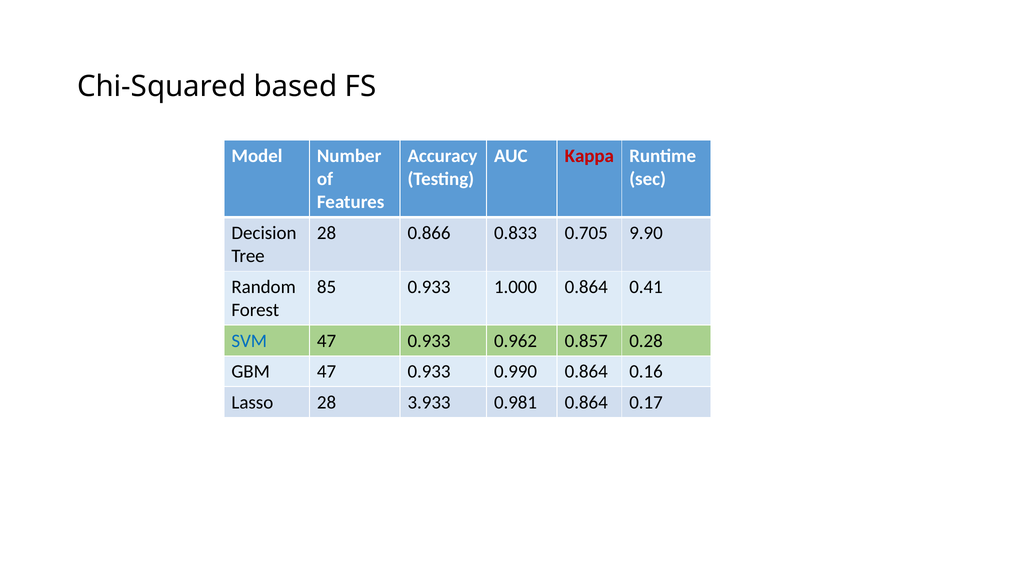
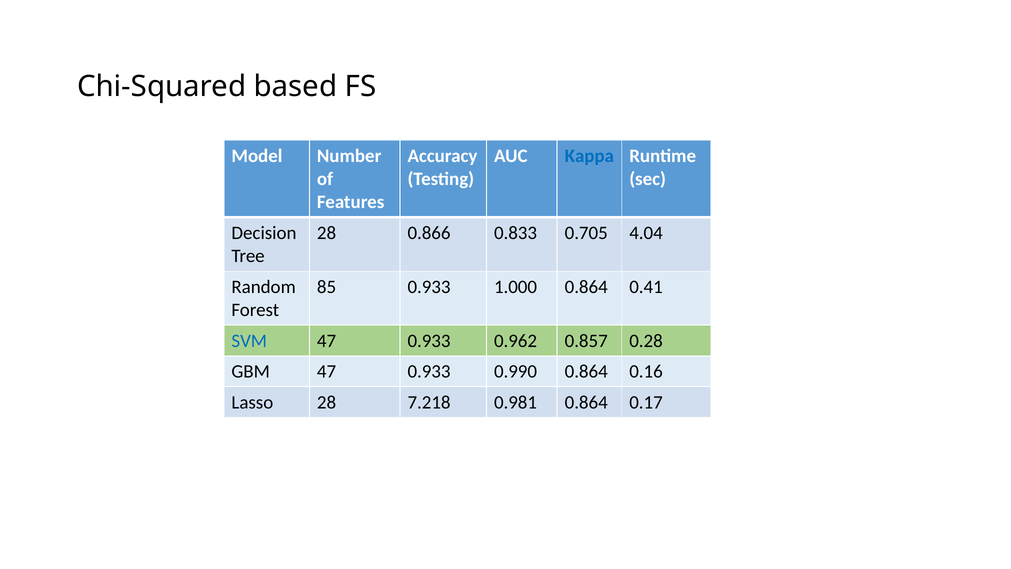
Kappa colour: red -> blue
9.90: 9.90 -> 4.04
3.933: 3.933 -> 7.218
